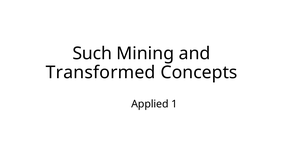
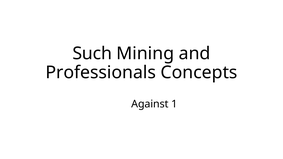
Transformed: Transformed -> Professionals
Applied: Applied -> Against
